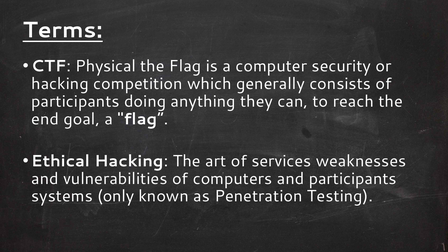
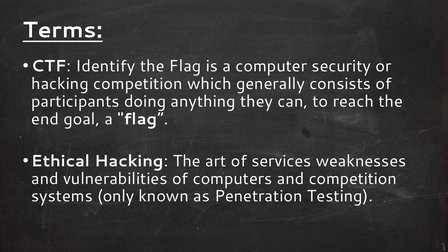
Physical: Physical -> Identify
and participants: participants -> competition
